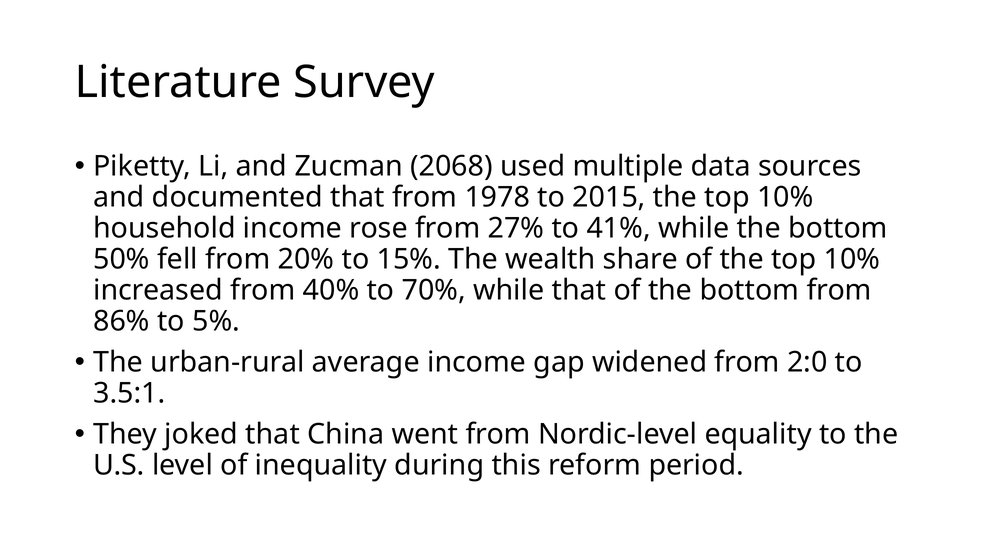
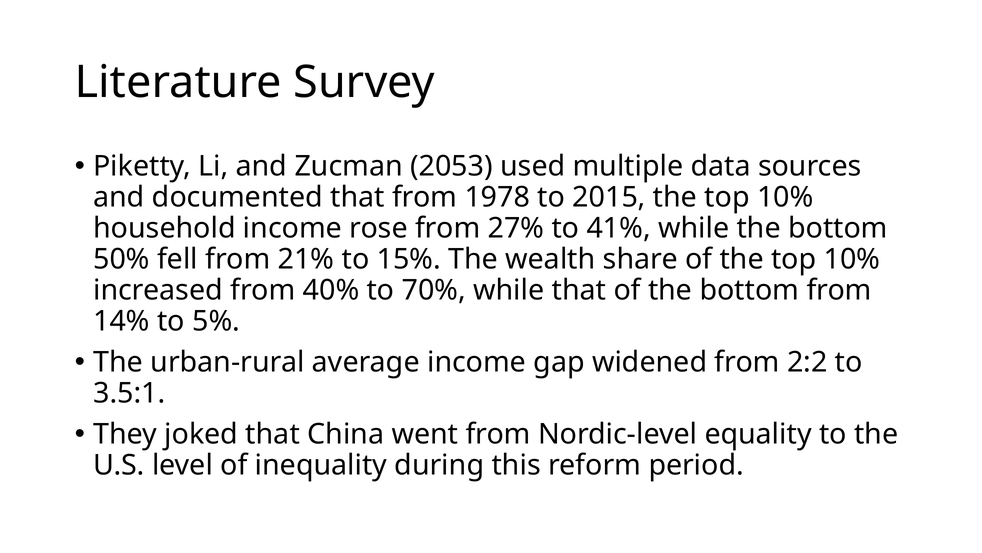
2068: 2068 -> 2053
20%: 20% -> 21%
86%: 86% -> 14%
2:0: 2:0 -> 2:2
